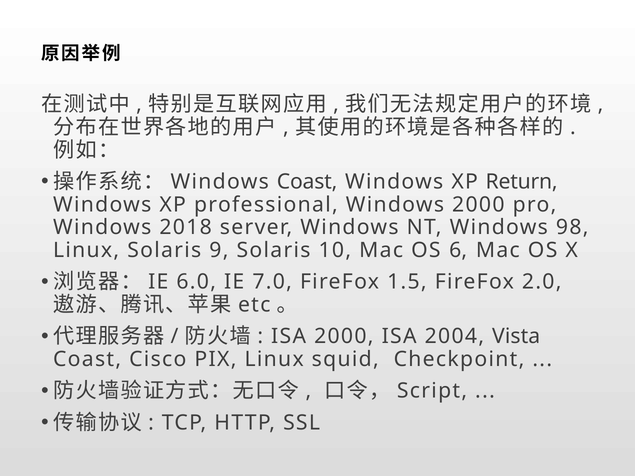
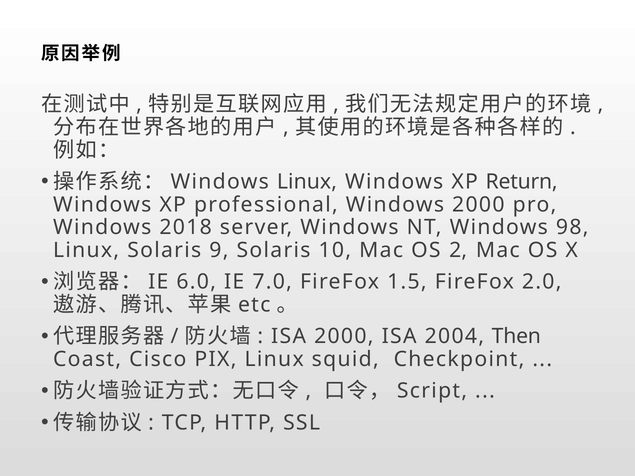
Windows Coast: Coast -> Linux
6: 6 -> 2
Vista: Vista -> Then
